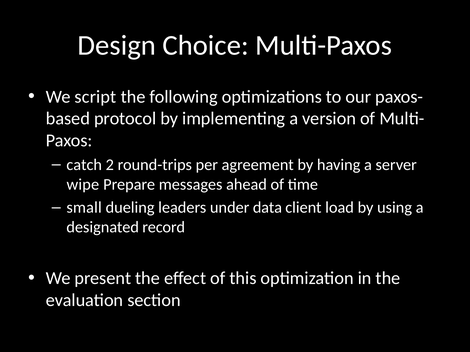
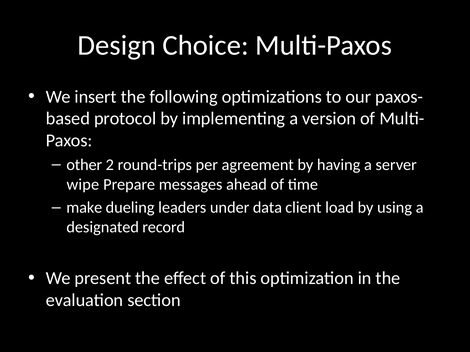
script: script -> insert
catch: catch -> other
small: small -> make
